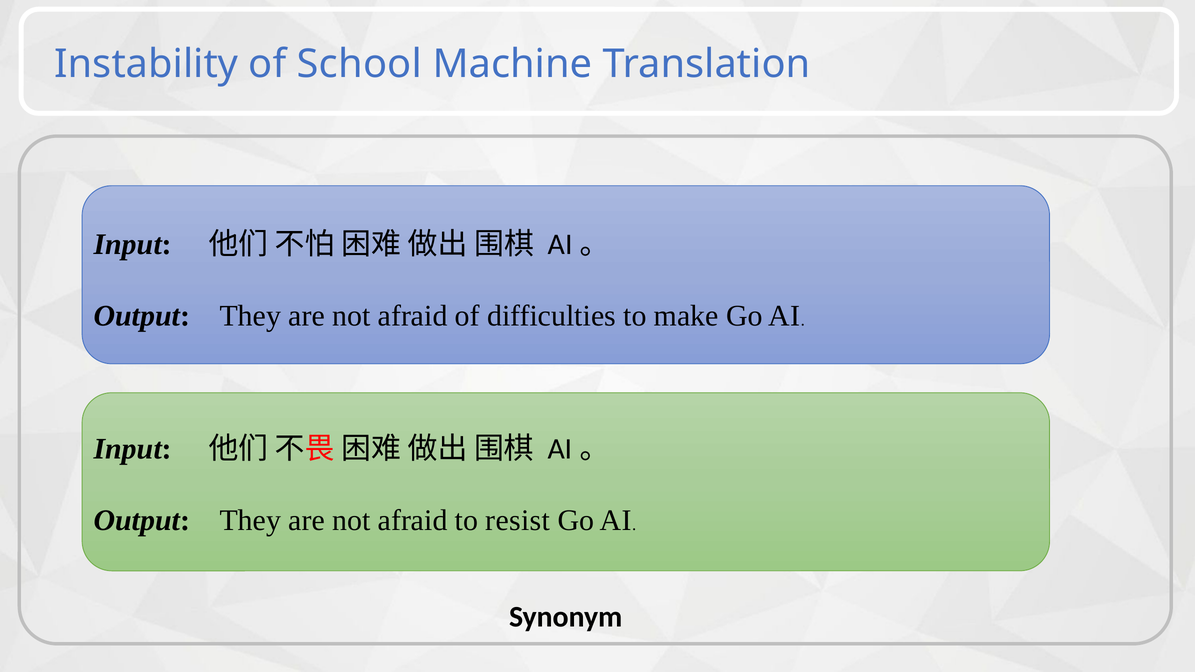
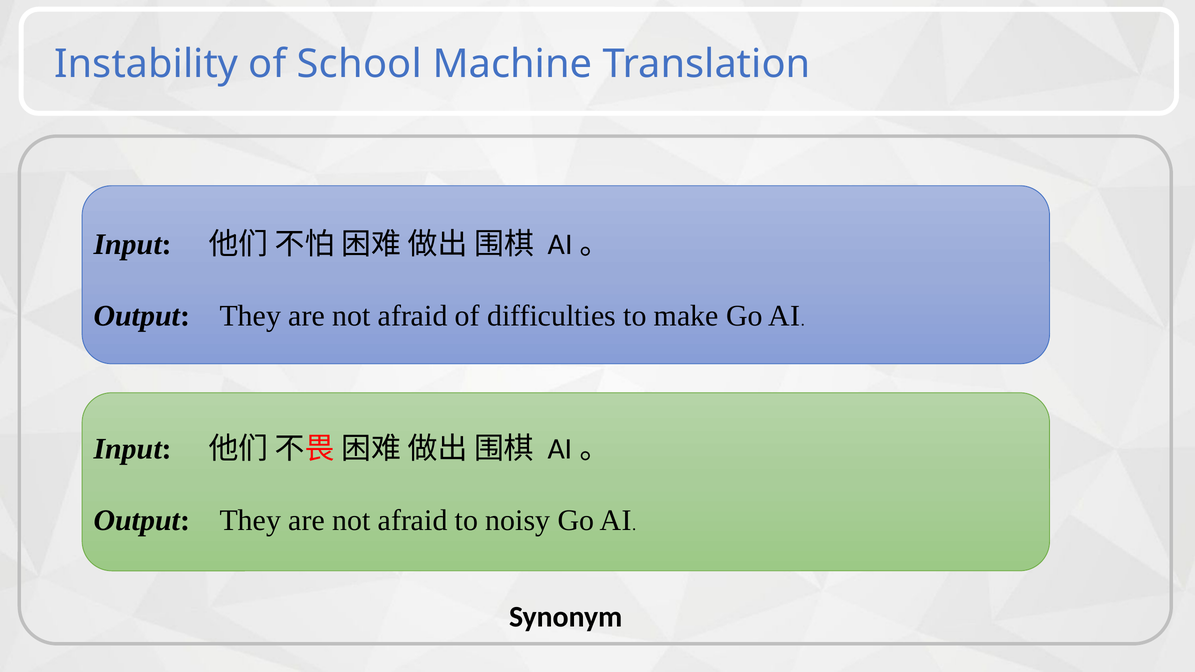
resist: resist -> noisy
